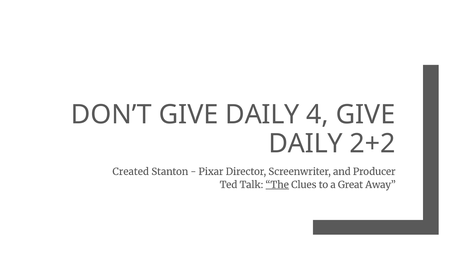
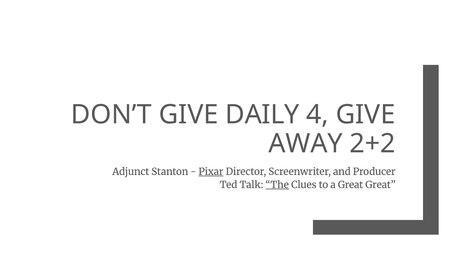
DAILY at (306, 143): DAILY -> AWAY
Created: Created -> Adjunct
Pixar underline: none -> present
Great Away: Away -> Great
